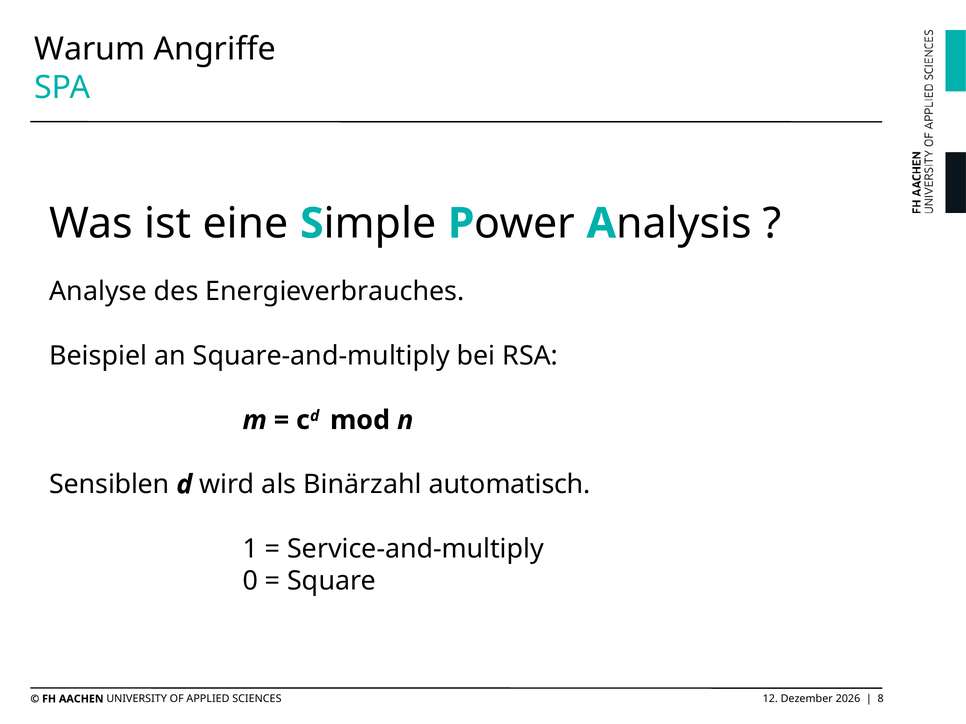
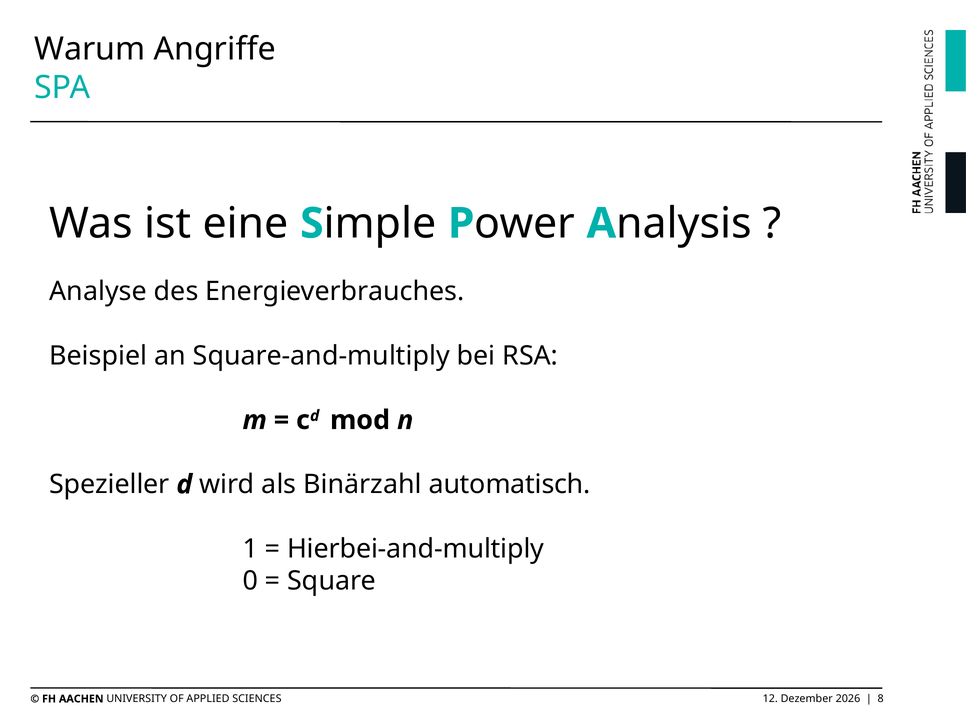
Sensiblen: Sensiblen -> Spezieller
Service-and-multiply: Service-and-multiply -> Hierbei-and-multiply
